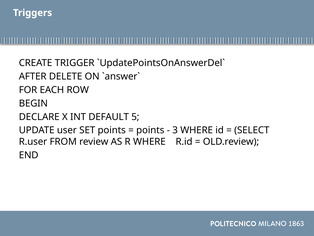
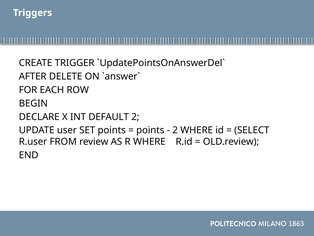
DEFAULT 5: 5 -> 2
3 at (175, 130): 3 -> 2
